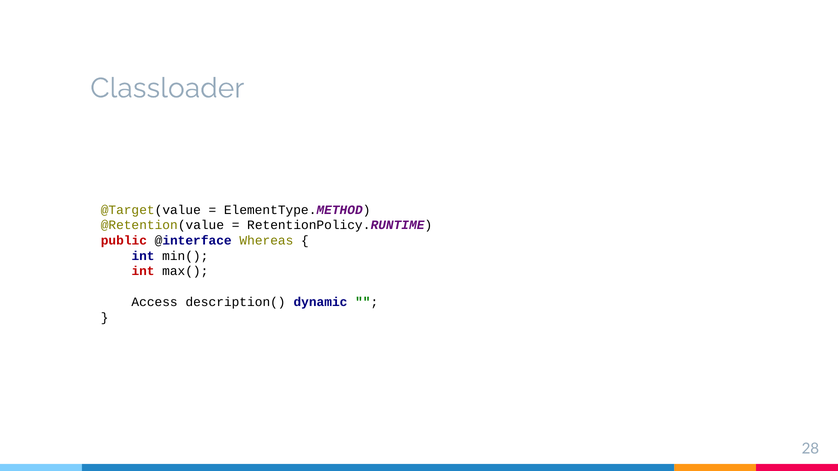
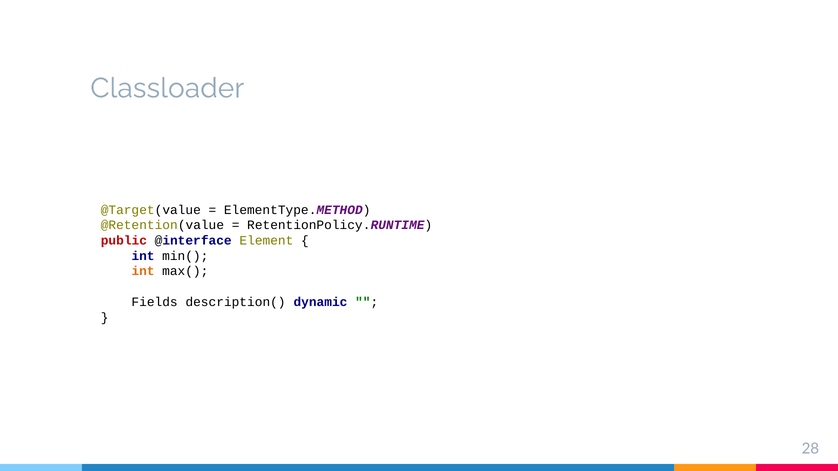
Whereas: Whereas -> Element
int at (143, 271) colour: red -> orange
Access: Access -> Fields
